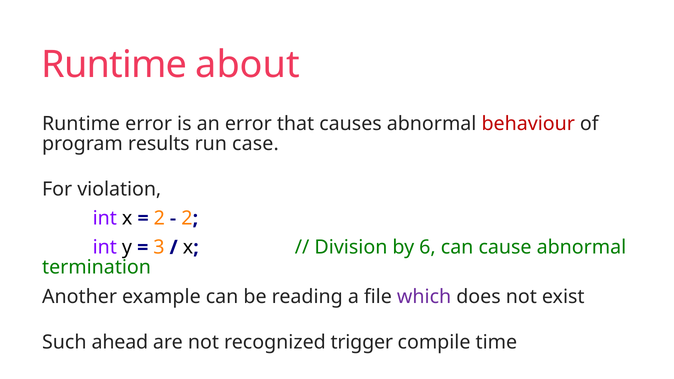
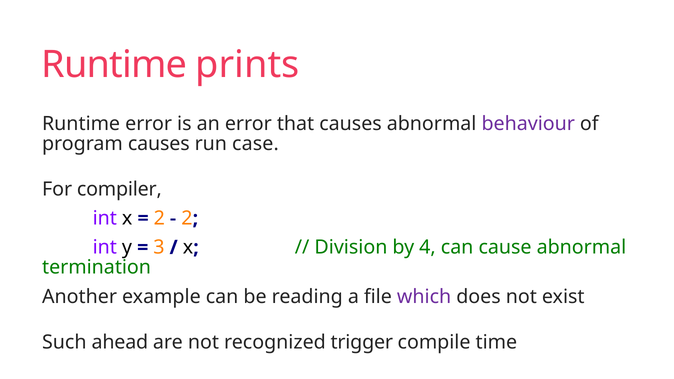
about: about -> prints
behaviour colour: red -> purple
program results: results -> causes
violation: violation -> compiler
6: 6 -> 4
